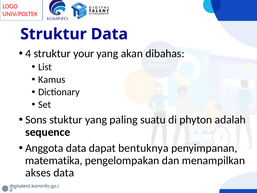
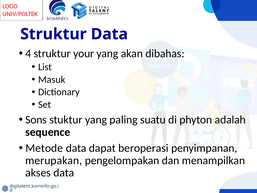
Kamus: Kamus -> Masuk
Anggota: Anggota -> Metode
bentuknya: bentuknya -> beroperasi
matematika: matematika -> merupakan
